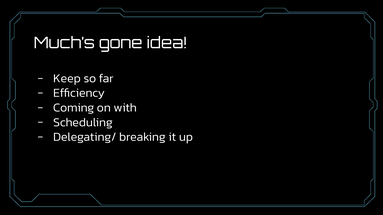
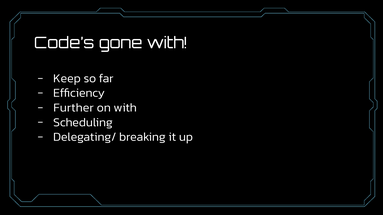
Much’s: Much’s -> Code’s
gone idea: idea -> with
Coming: Coming -> Further
